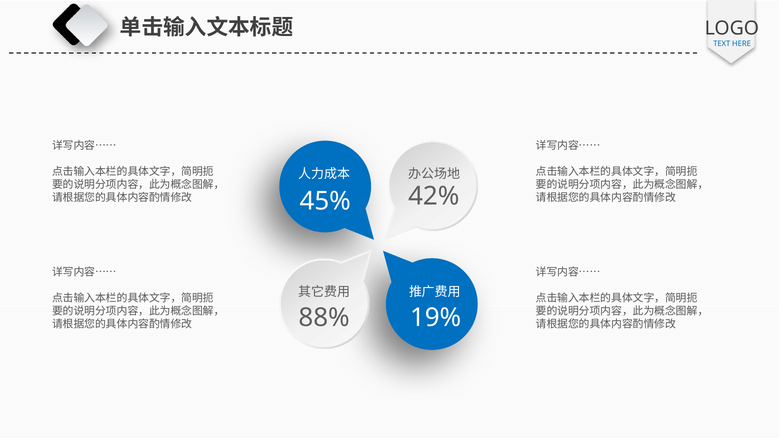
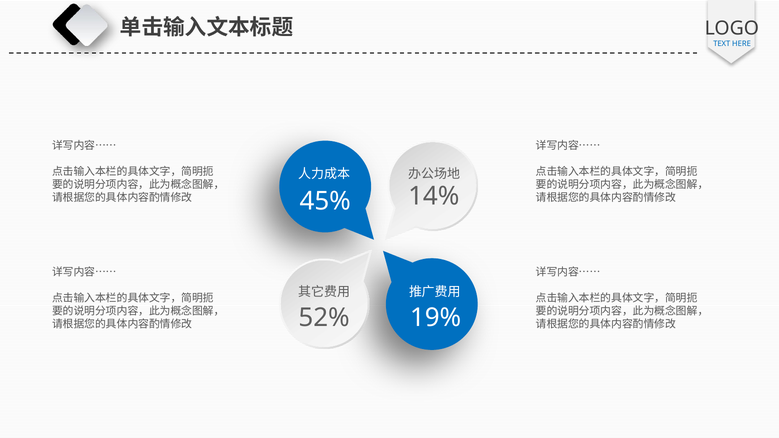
42%: 42% -> 14%
88%: 88% -> 52%
